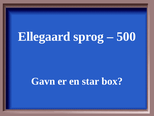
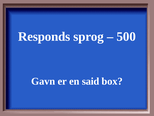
Ellegaard: Ellegaard -> Responds
star: star -> said
